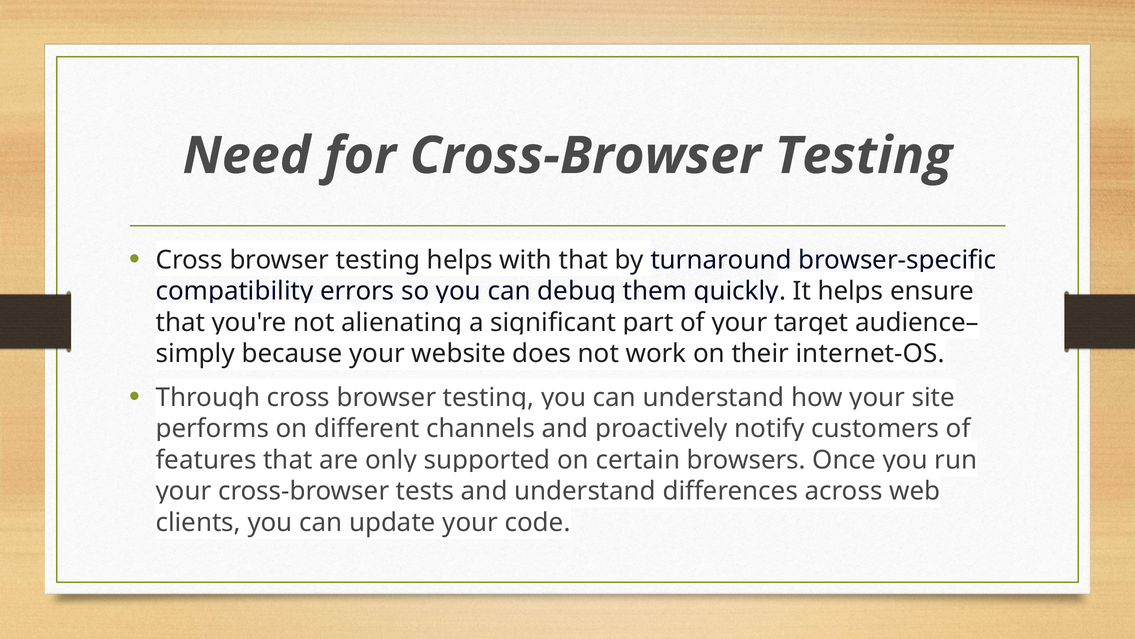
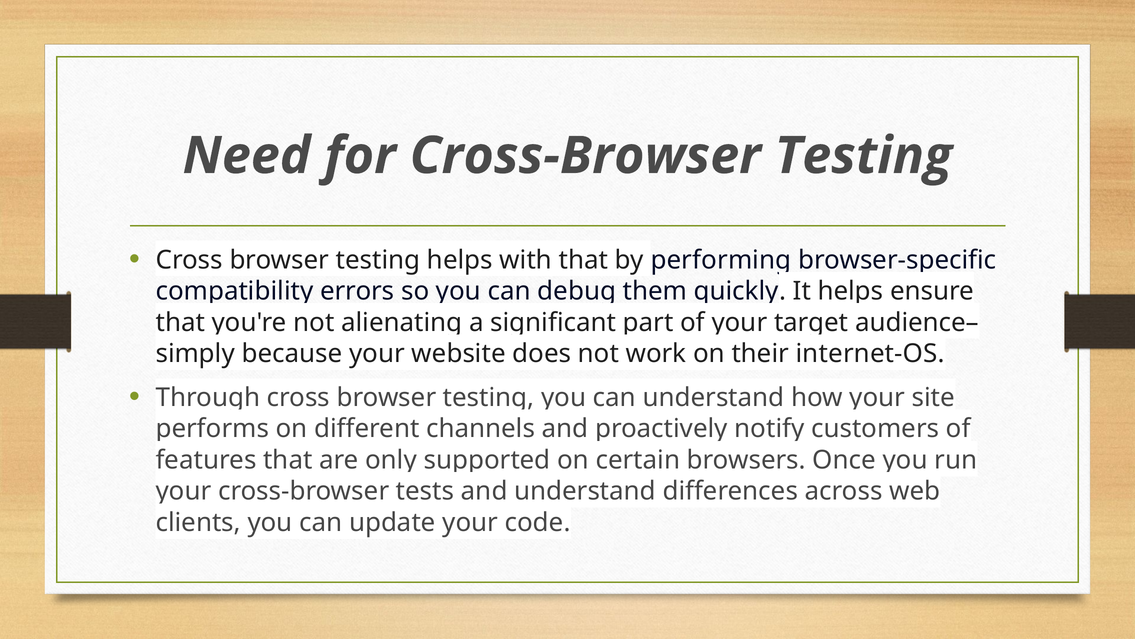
turnaround: turnaround -> performing
